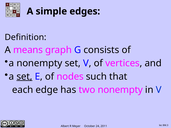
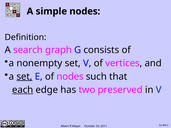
simple edges: edges -> nodes
means: means -> search
each underline: none -> present
two nonempty: nonempty -> preserved
